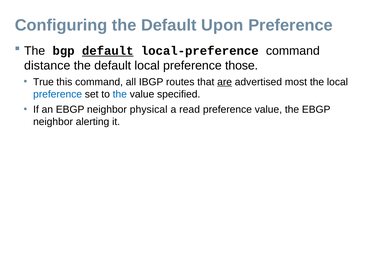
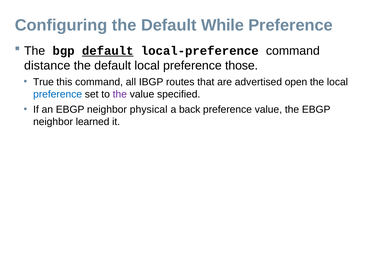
Upon: Upon -> While
are underline: present -> none
most: most -> open
the at (120, 94) colour: blue -> purple
read: read -> back
alerting: alerting -> learned
